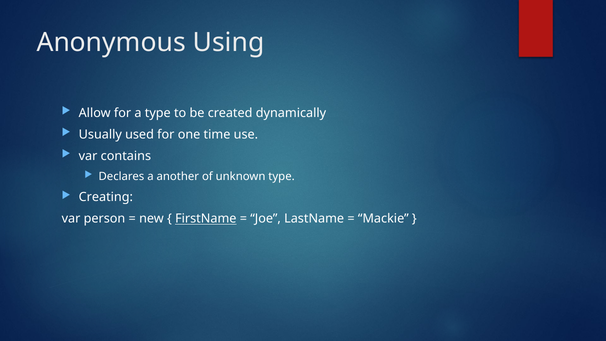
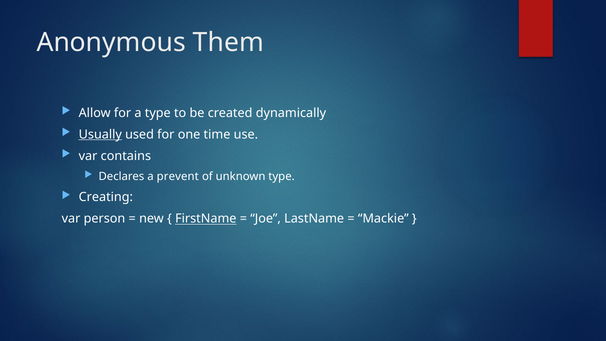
Using: Using -> Them
Usually underline: none -> present
another: another -> prevent
